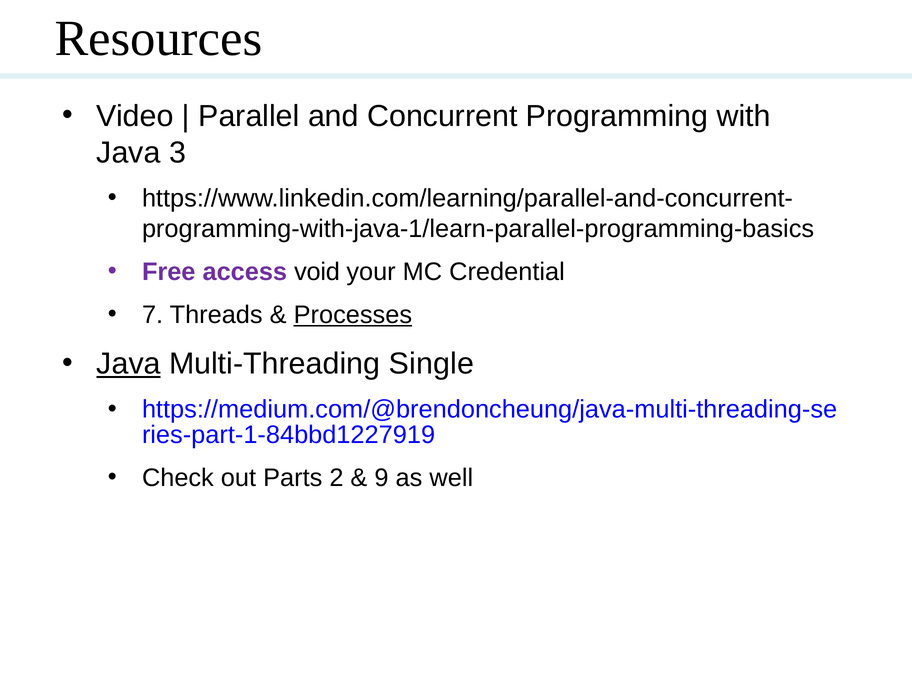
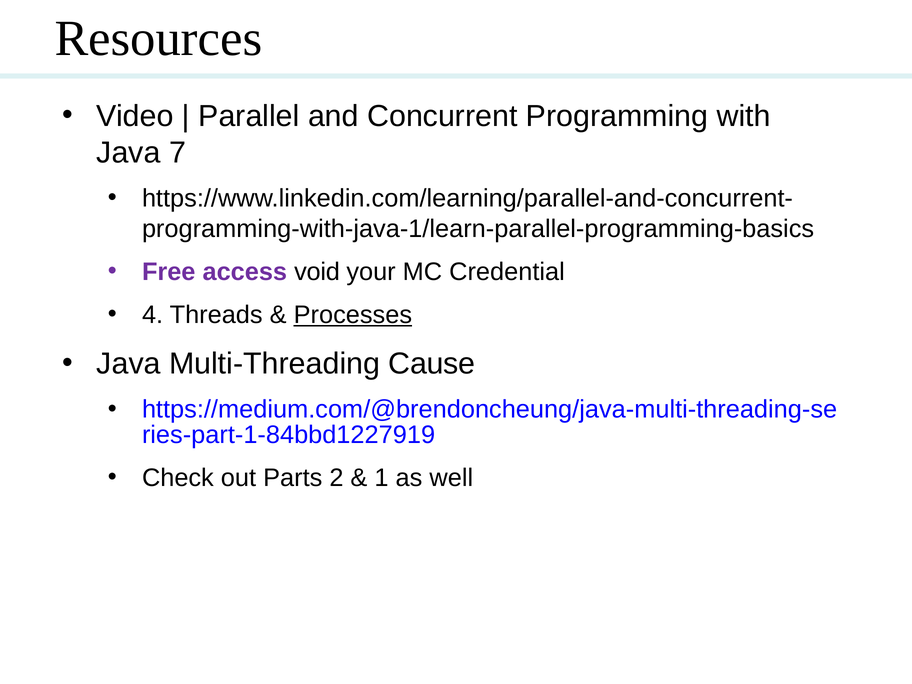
3: 3 -> 7
7: 7 -> 4
Java at (129, 364) underline: present -> none
Single: Single -> Cause
9: 9 -> 1
